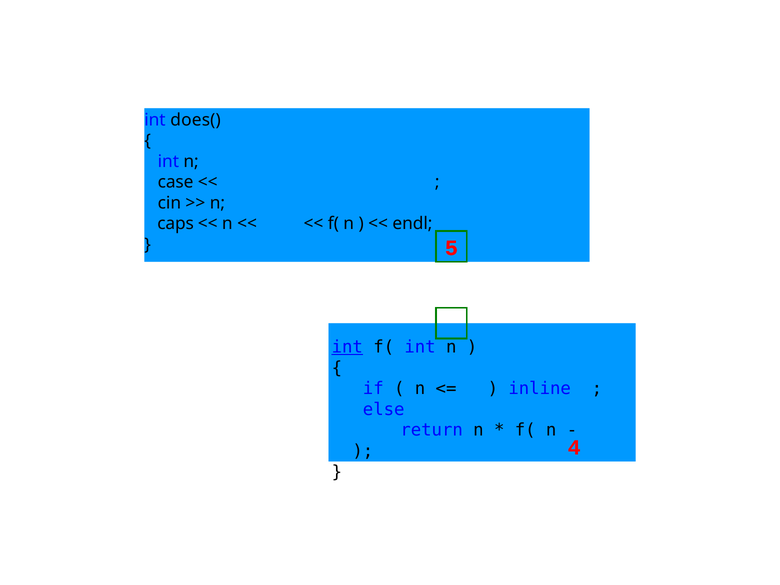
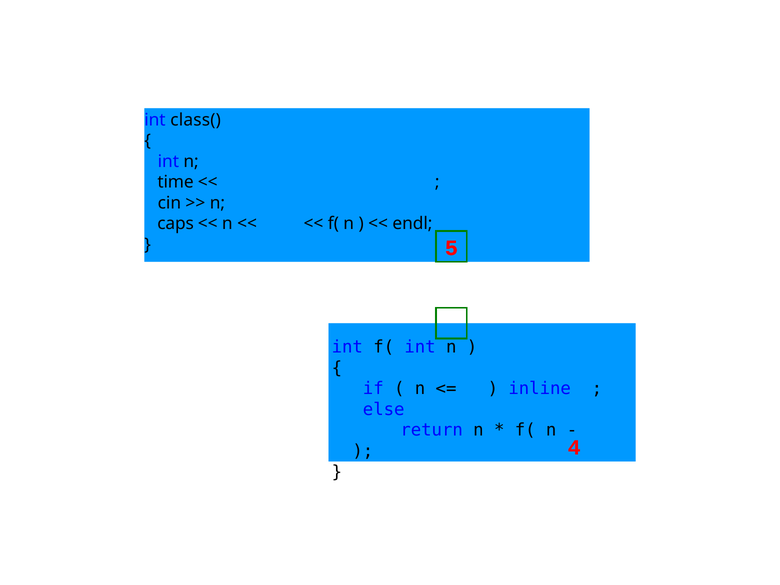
does(: does( -> class(
case: case -> time
int at (347, 347) underline: present -> none
